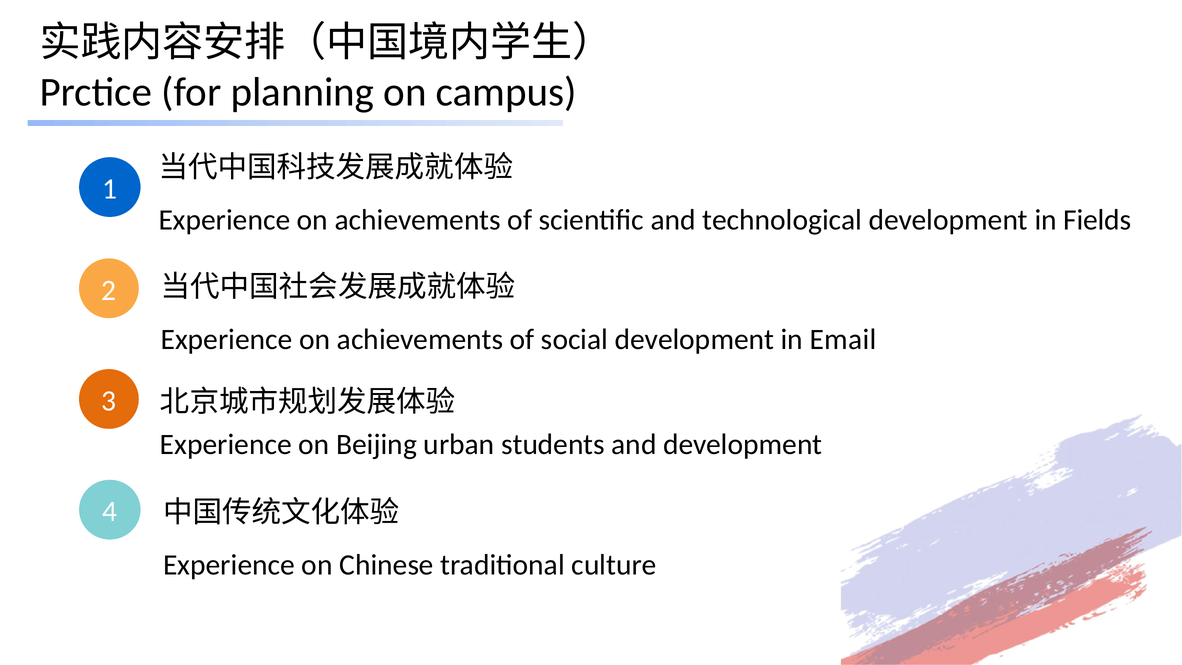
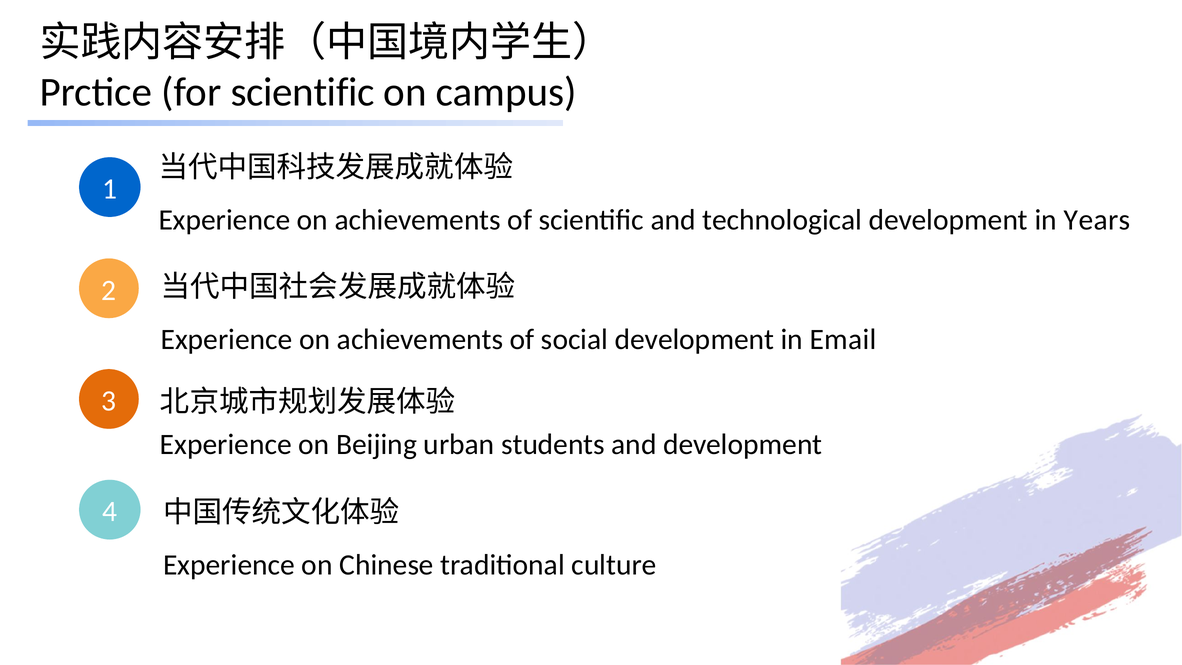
for planning: planning -> scientific
Fields: Fields -> Years
